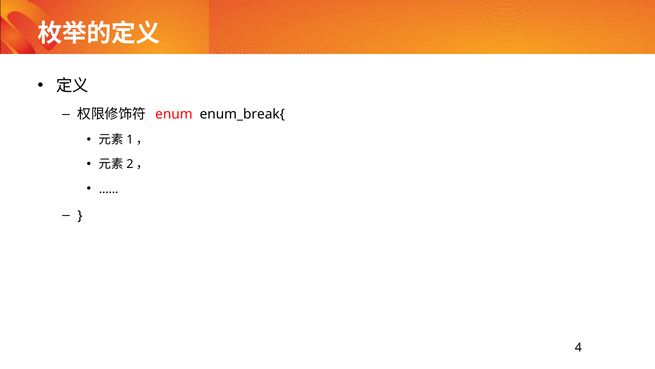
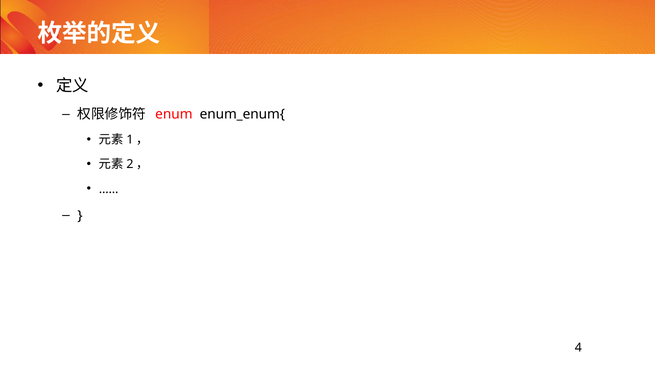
enum_break{: enum_break{ -> enum_enum{
